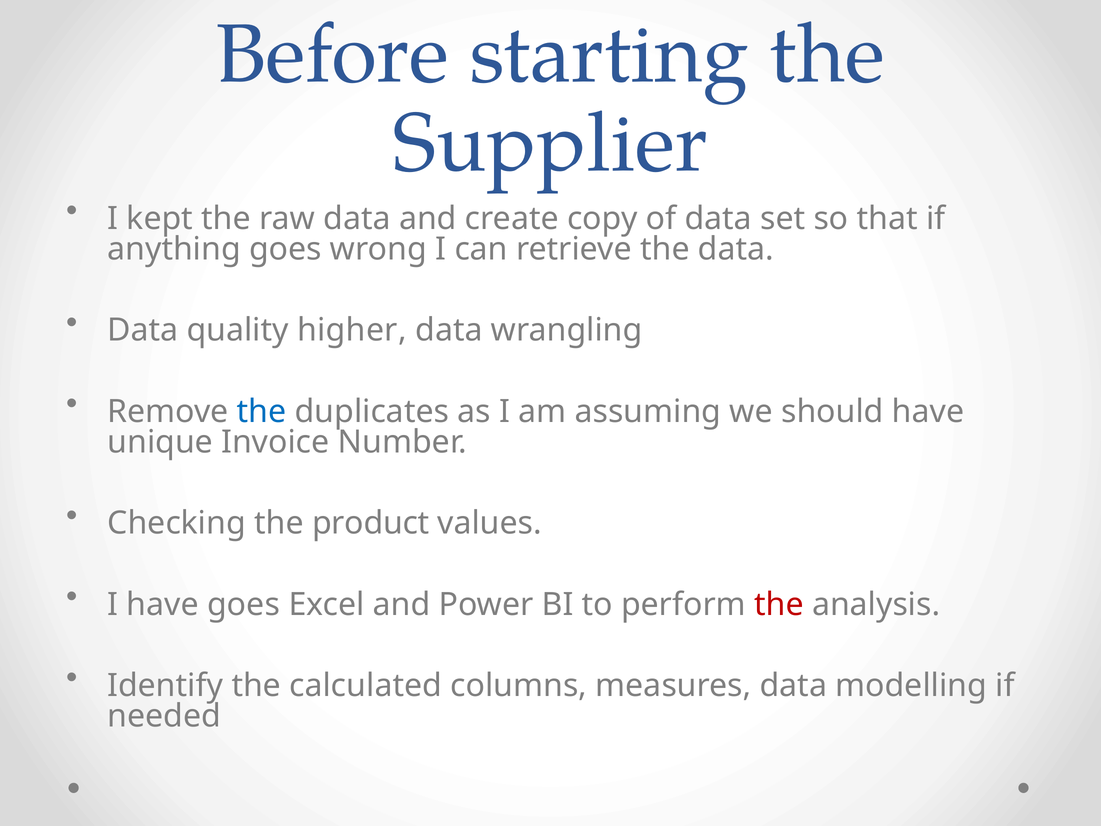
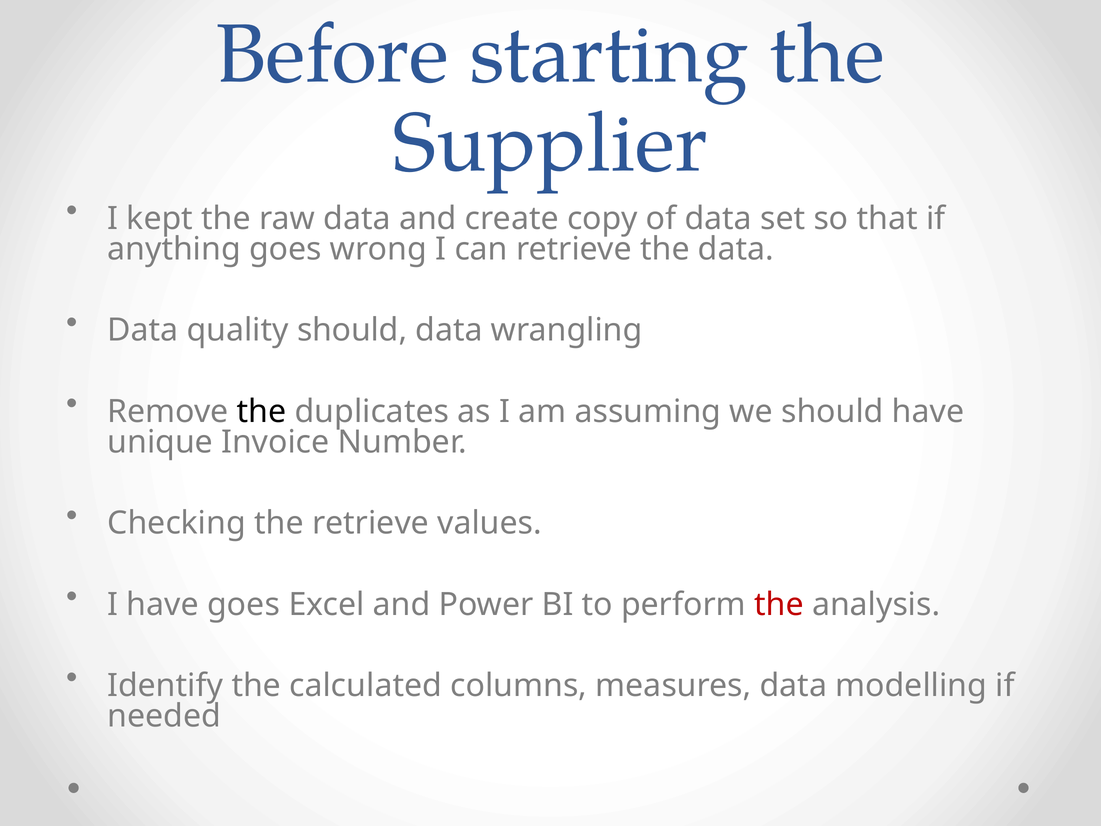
quality higher: higher -> should
the at (262, 411) colour: blue -> black
the product: product -> retrieve
